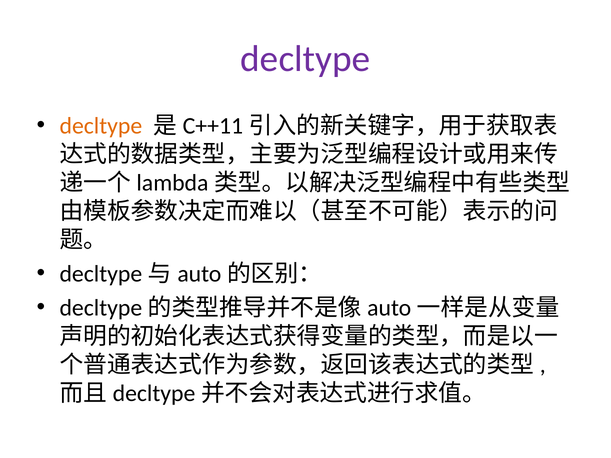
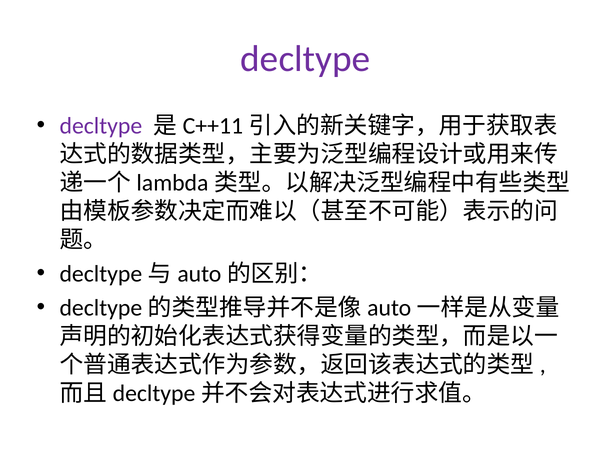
decltype at (101, 126) colour: orange -> purple
